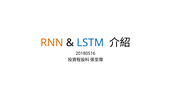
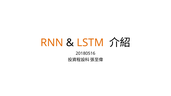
LSTM colour: blue -> orange
